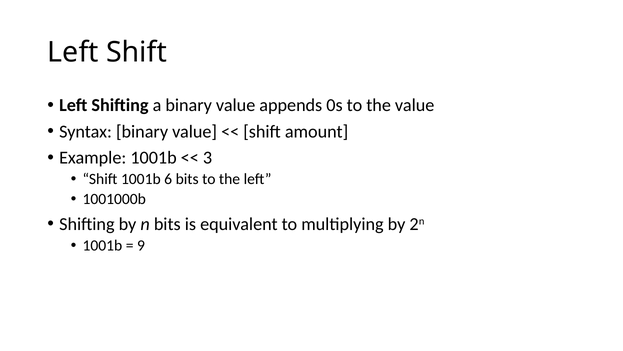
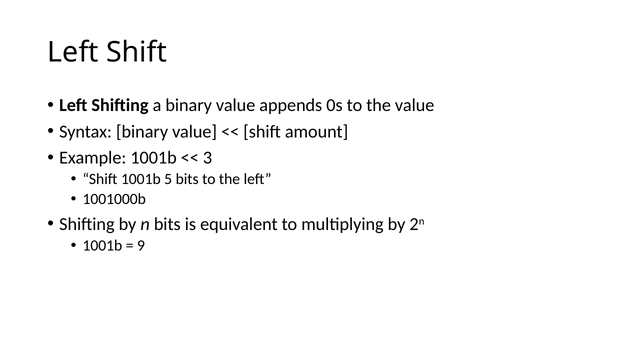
6: 6 -> 5
